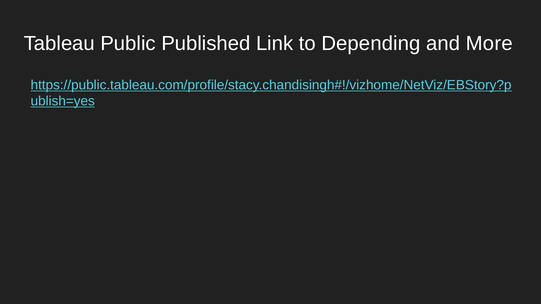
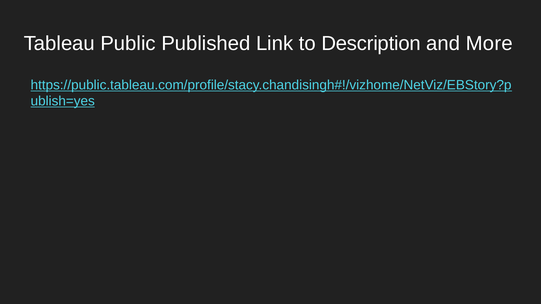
Depending: Depending -> Description
